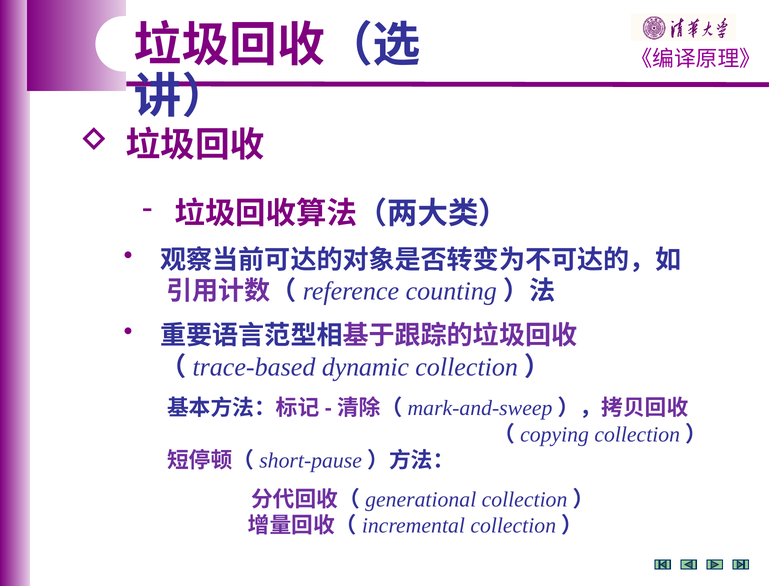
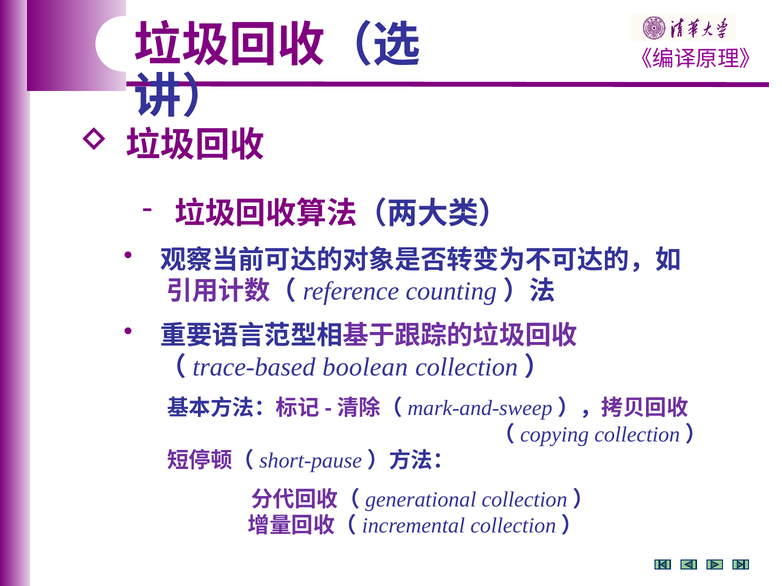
dynamic: dynamic -> boolean
